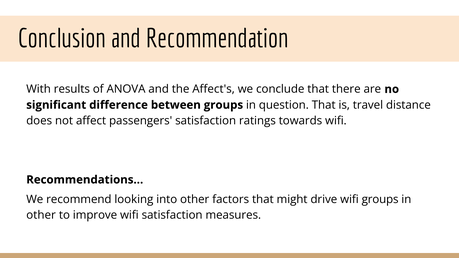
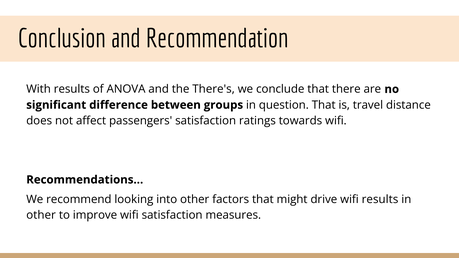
Affect's: Affect's -> There's
wifi groups: groups -> results
